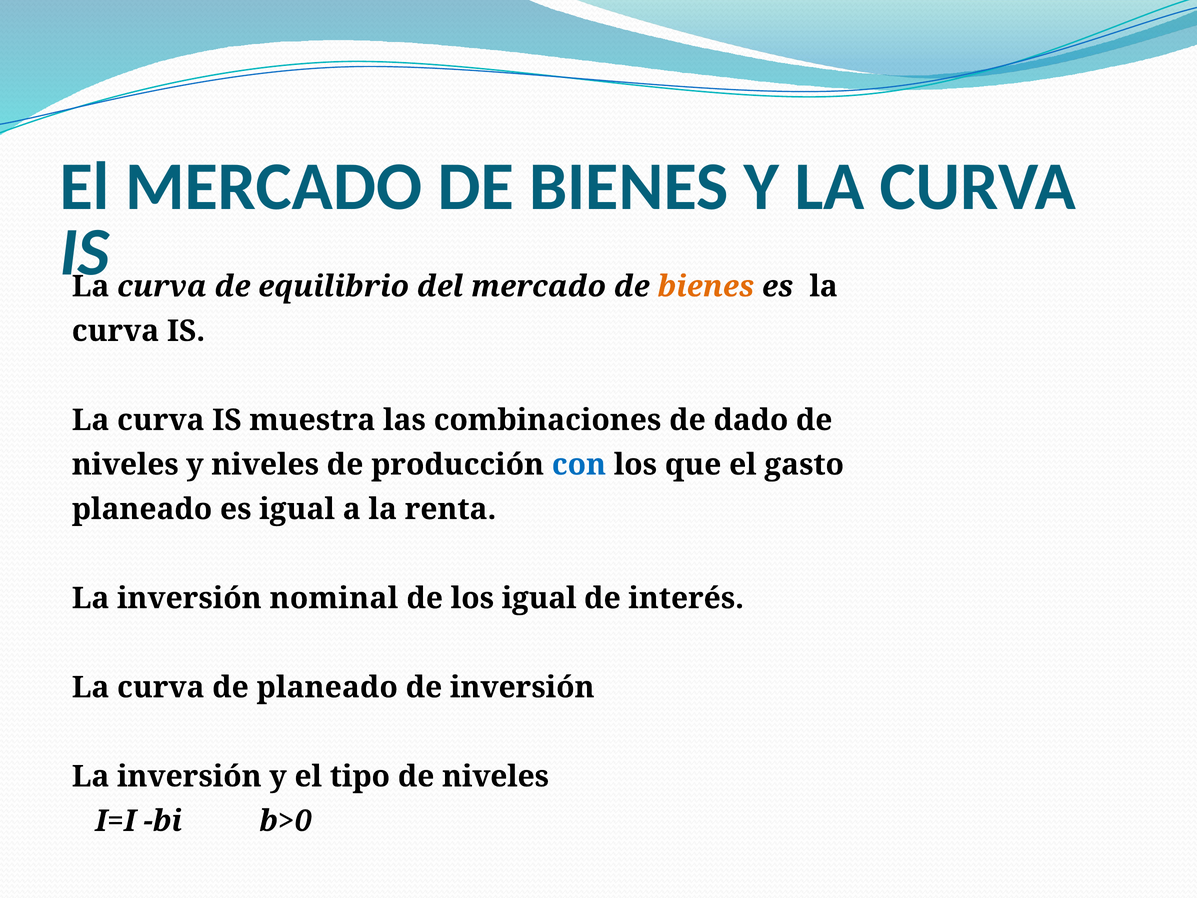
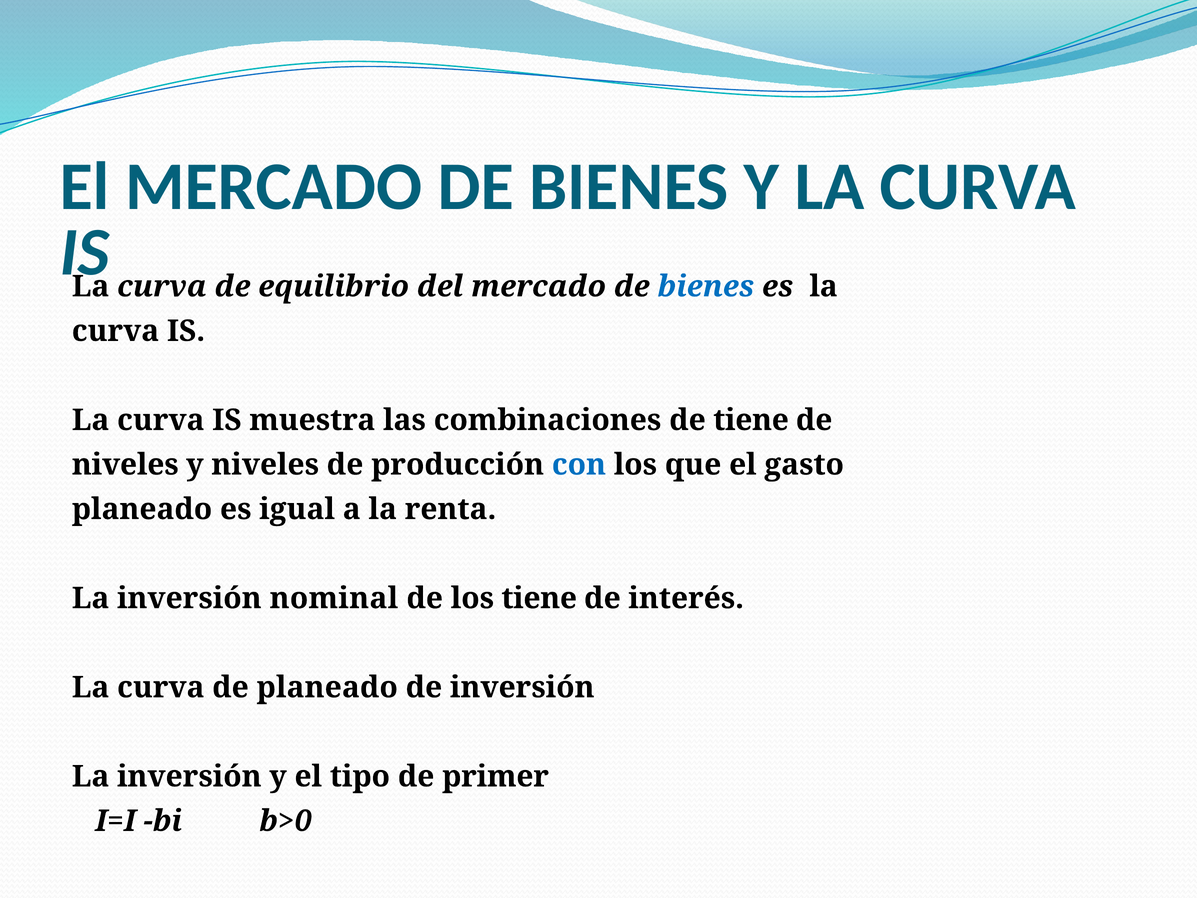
bienes at (706, 286) colour: orange -> blue
de dado: dado -> tiene
los igual: igual -> tiene
tipo de niveles: niveles -> primer
